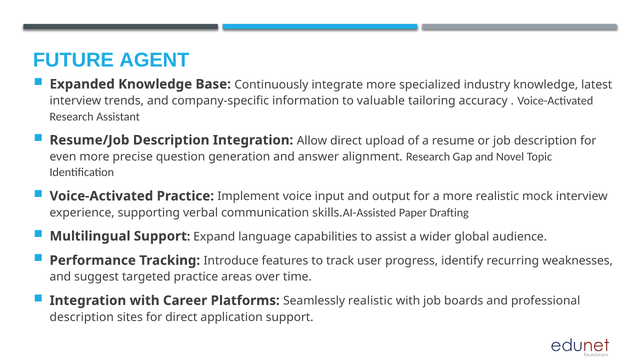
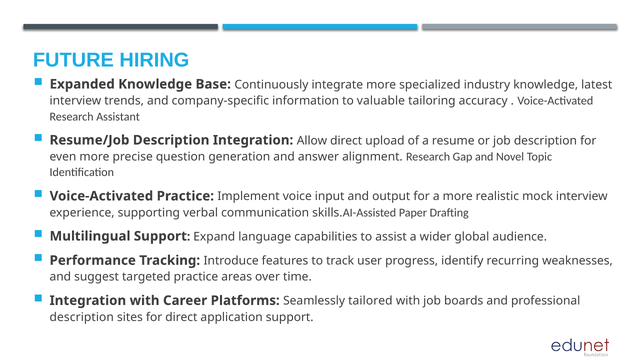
AGENT: AGENT -> HIRING
Seamlessly realistic: realistic -> tailored
